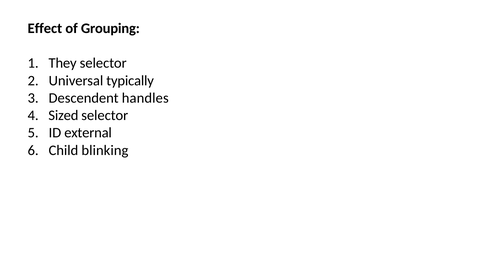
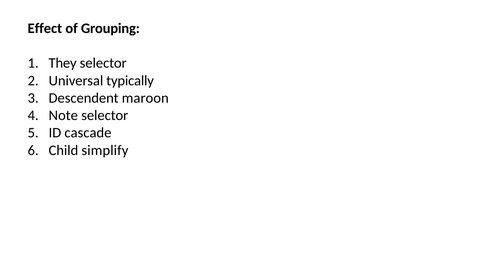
handles: handles -> maroon
Sized: Sized -> Note
external: external -> cascade
blinking: blinking -> simplify
